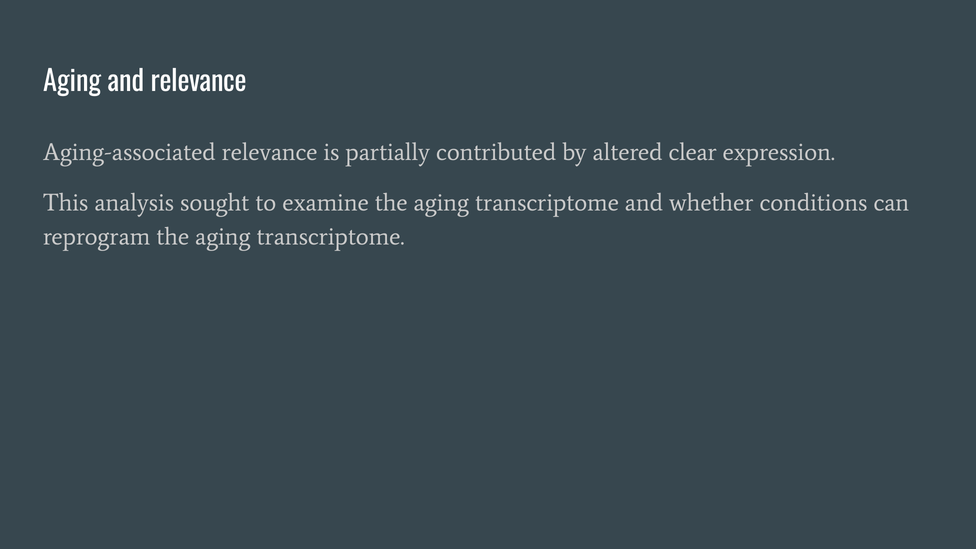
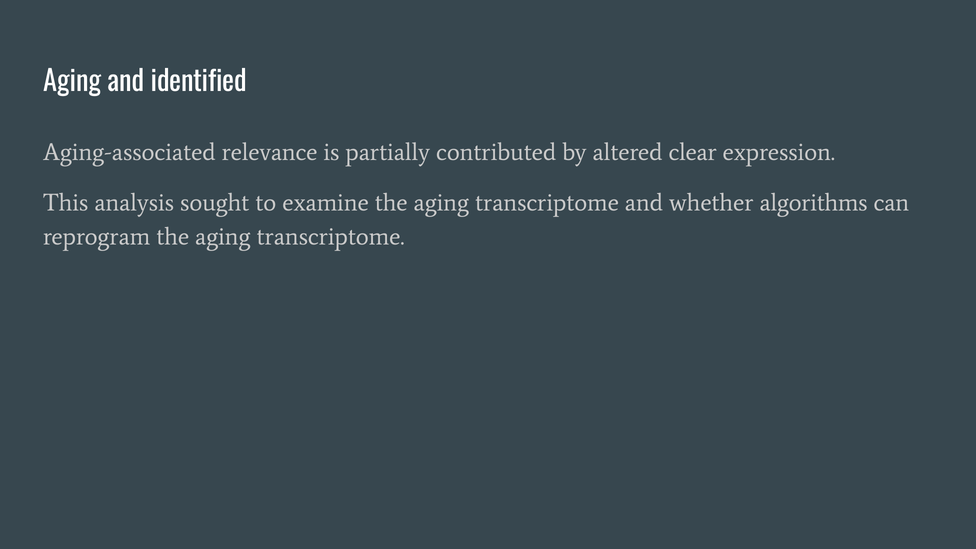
and relevance: relevance -> identified
conditions: conditions -> algorithms
